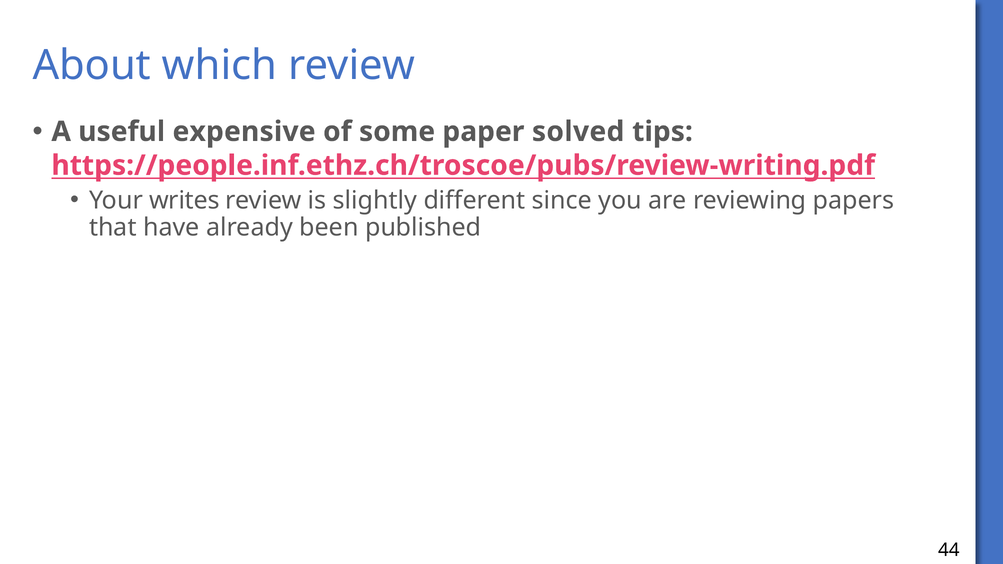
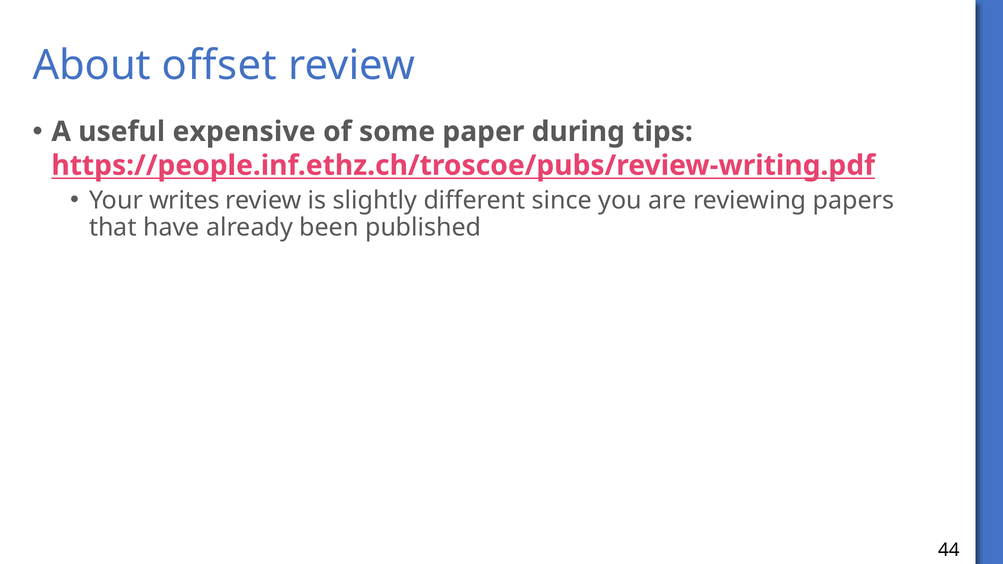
which: which -> offset
solved: solved -> during
